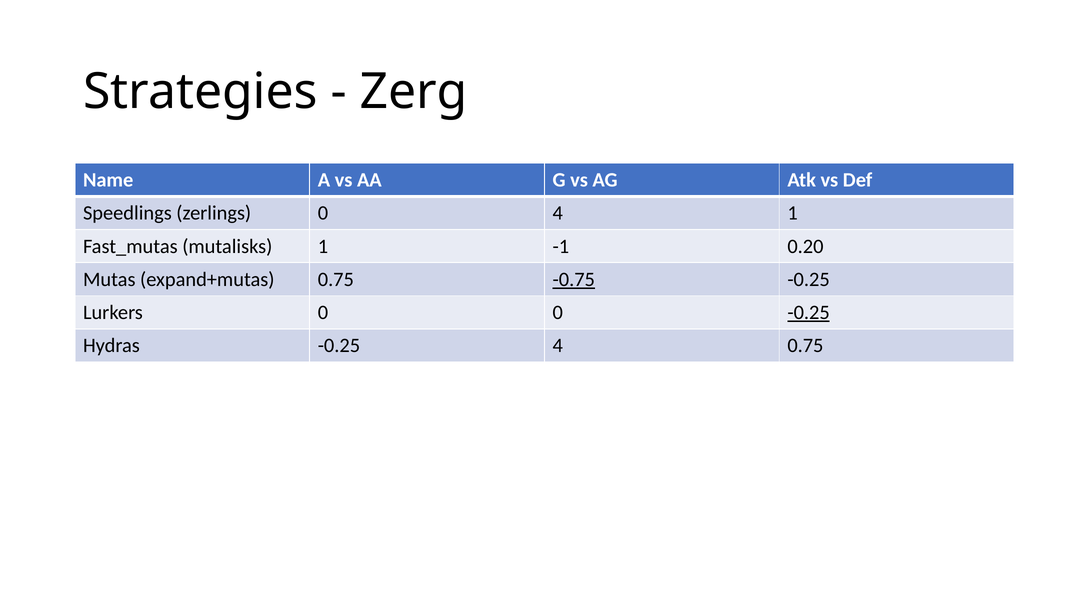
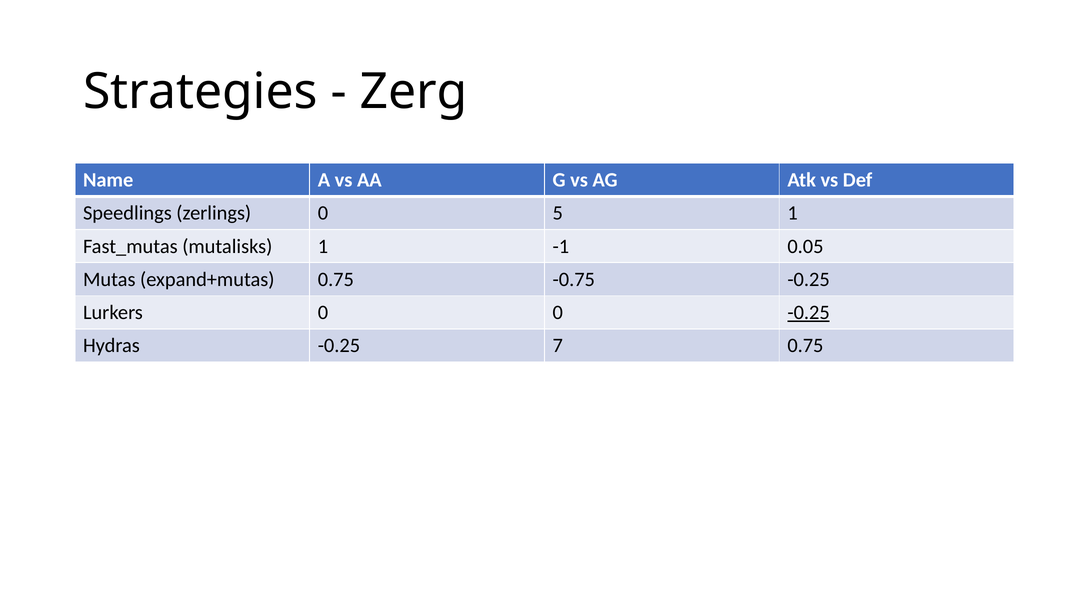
0 4: 4 -> 5
0.20: 0.20 -> 0.05
-0.75 underline: present -> none
-0.25 4: 4 -> 7
